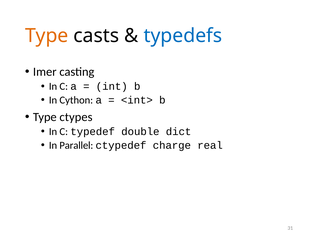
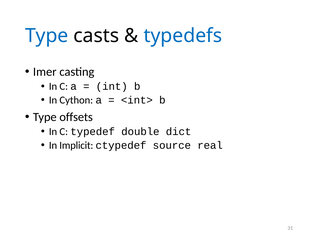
Type at (47, 36) colour: orange -> blue
ctypes: ctypes -> offsets
Parallel: Parallel -> Implicit
charge: charge -> source
